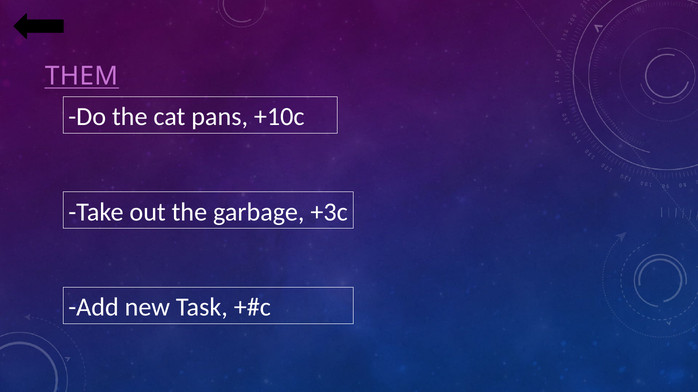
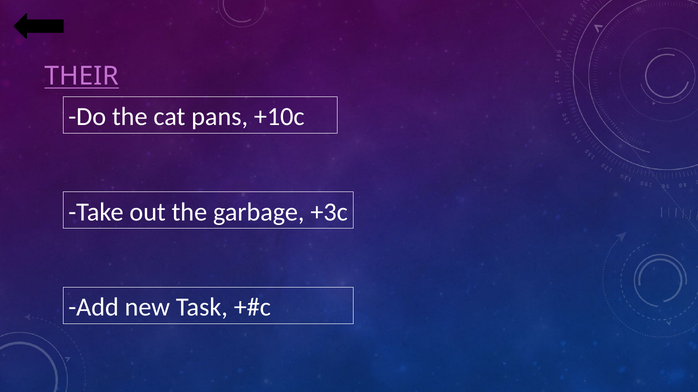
THEM: THEM -> THEIR
